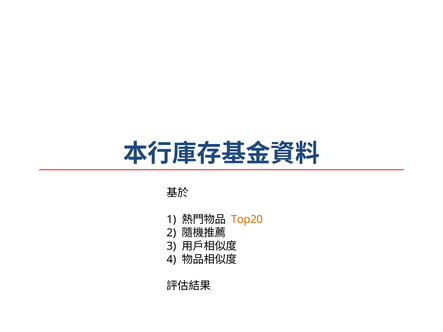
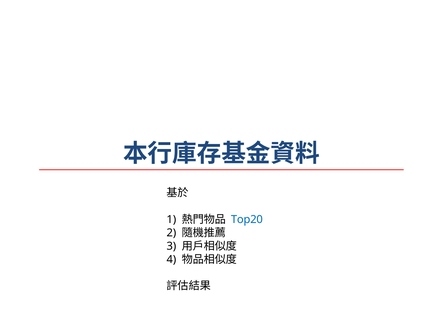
Top20 colour: orange -> blue
